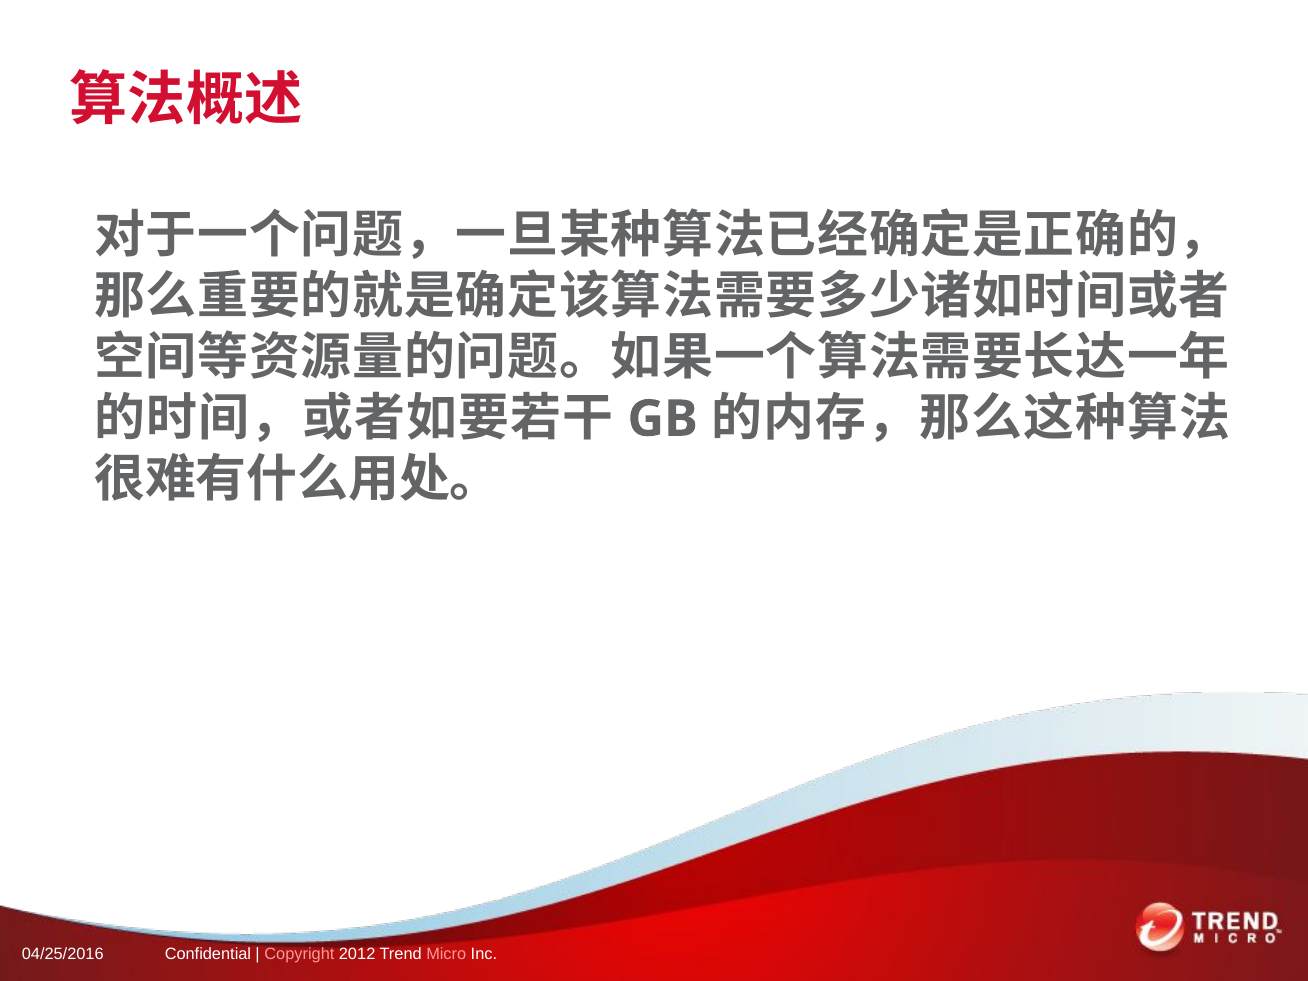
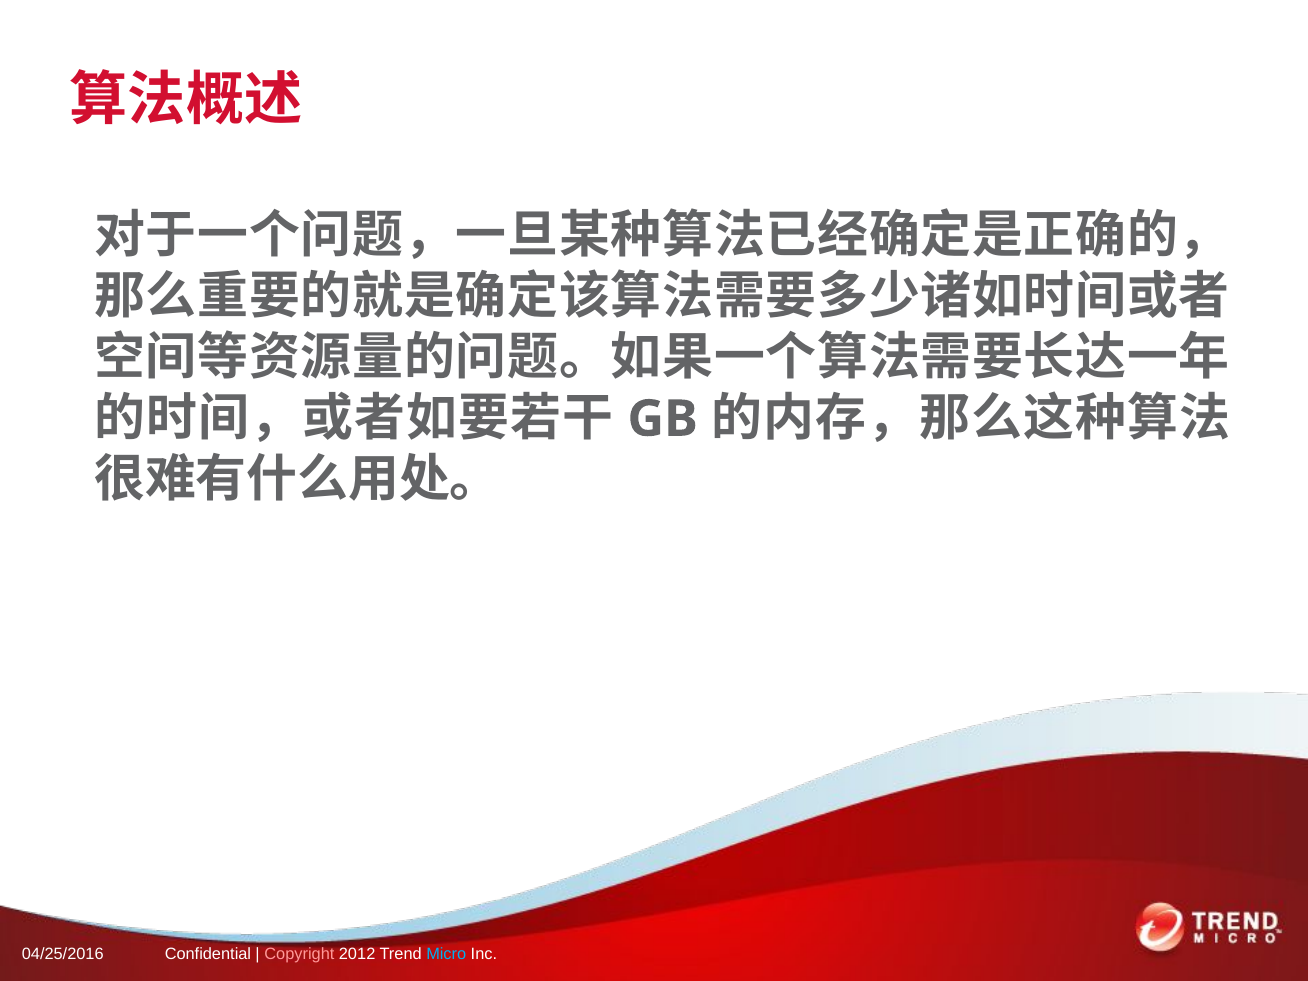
Micro colour: pink -> light blue
